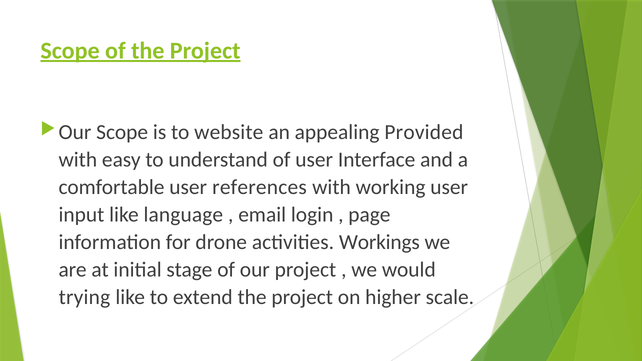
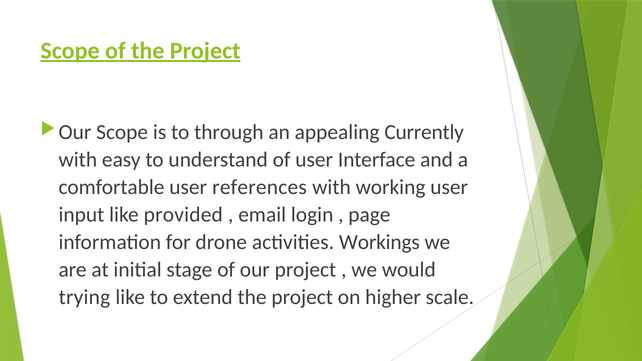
website: website -> through
Provided: Provided -> Currently
language: language -> provided
